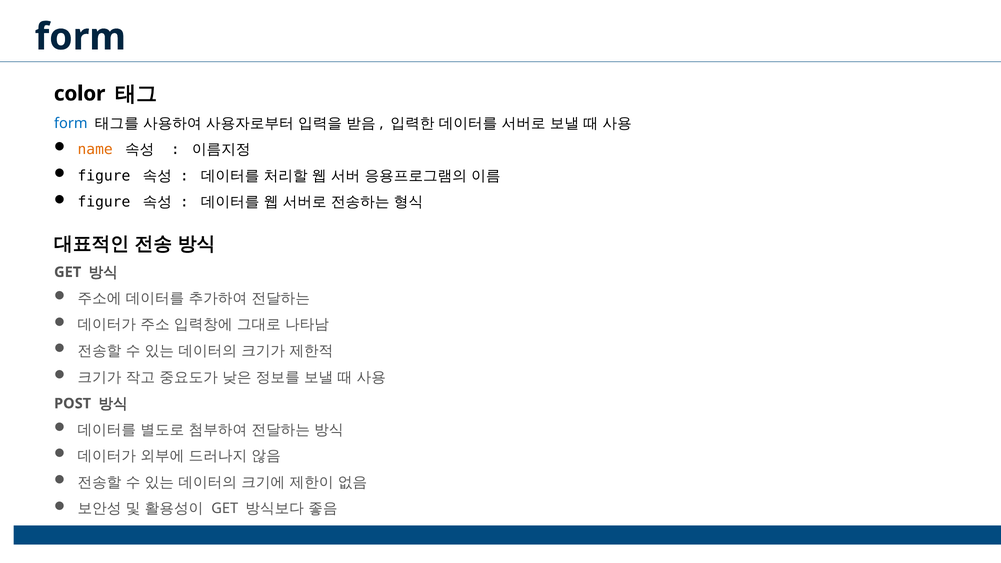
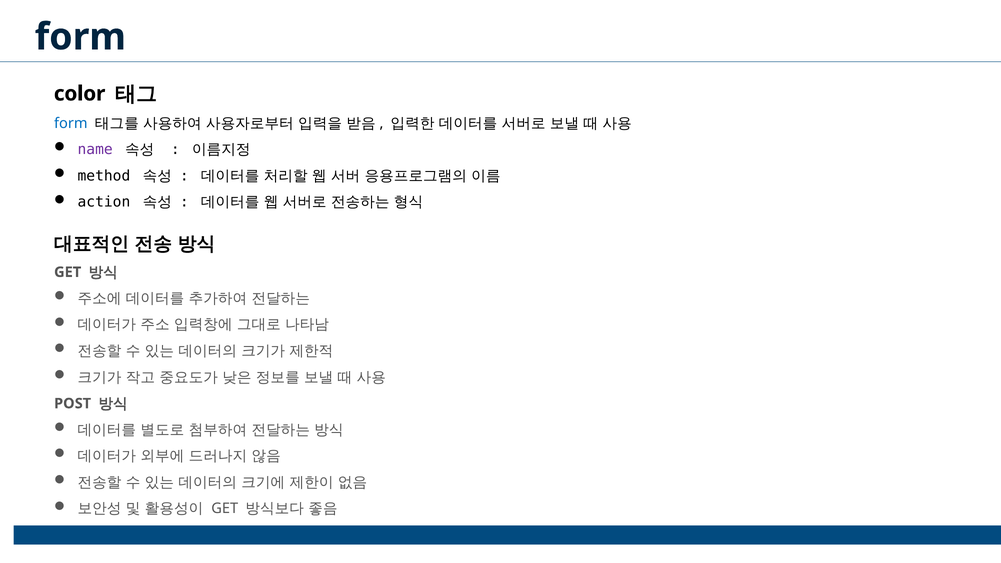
name colour: orange -> purple
figure at (104, 176): figure -> method
figure at (104, 202): figure -> action
